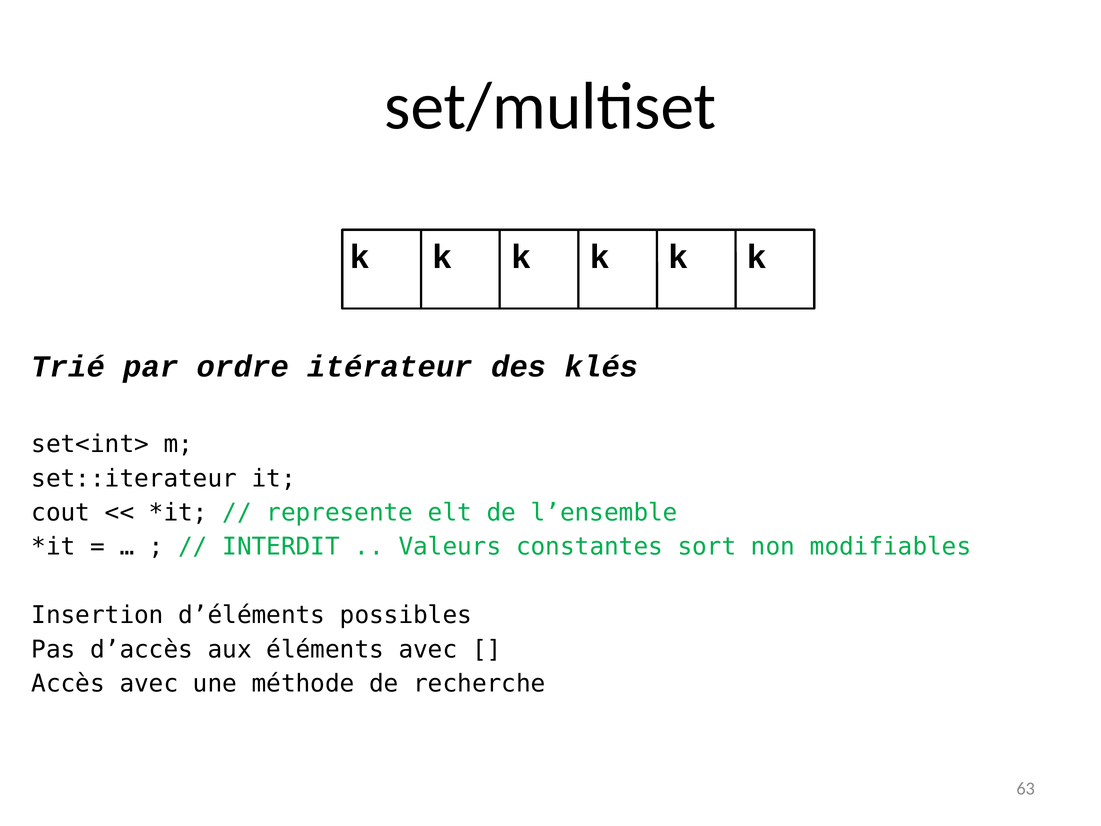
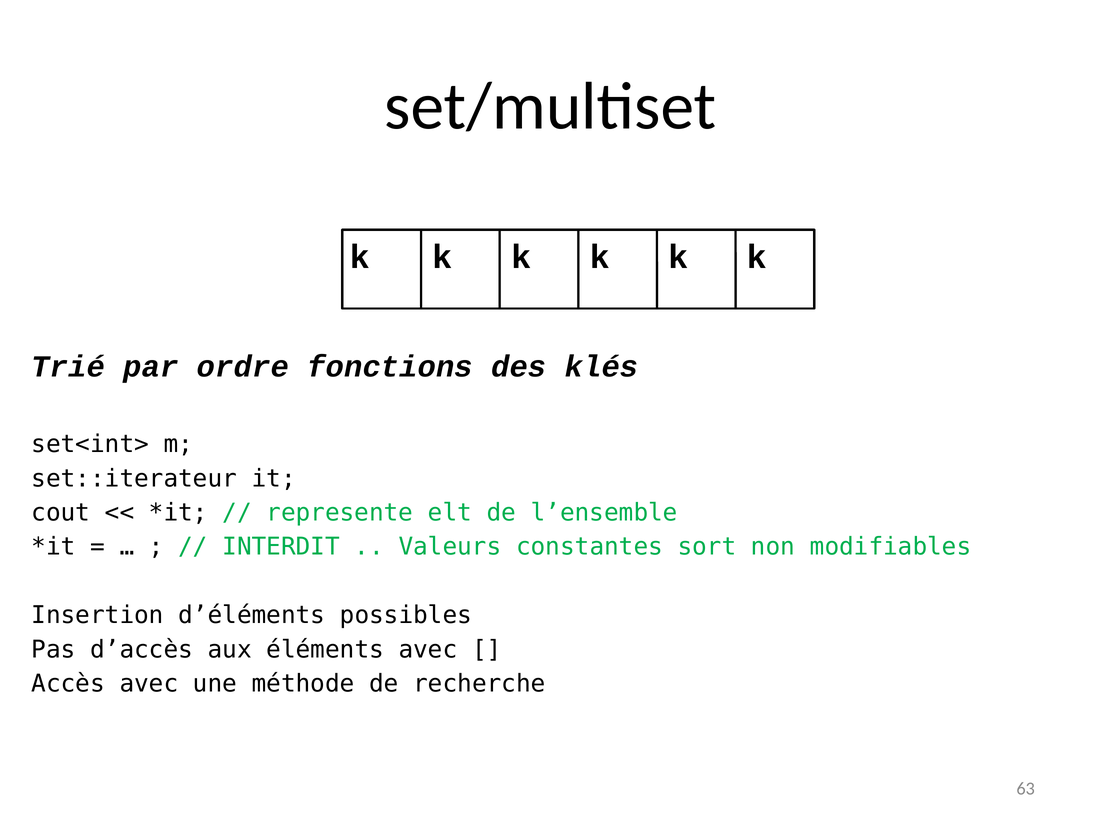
itérateur: itérateur -> fonctions
